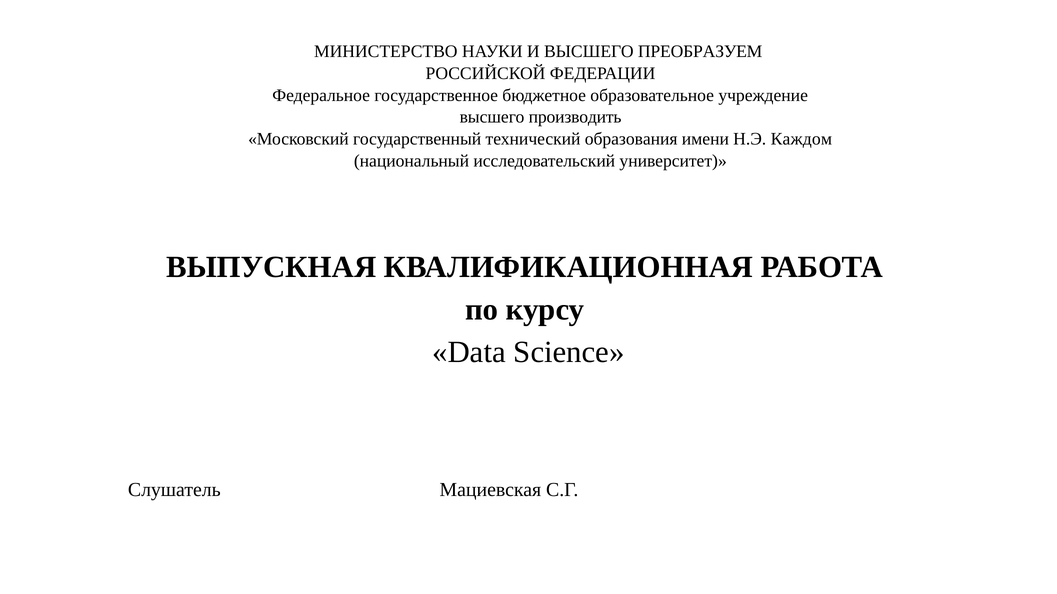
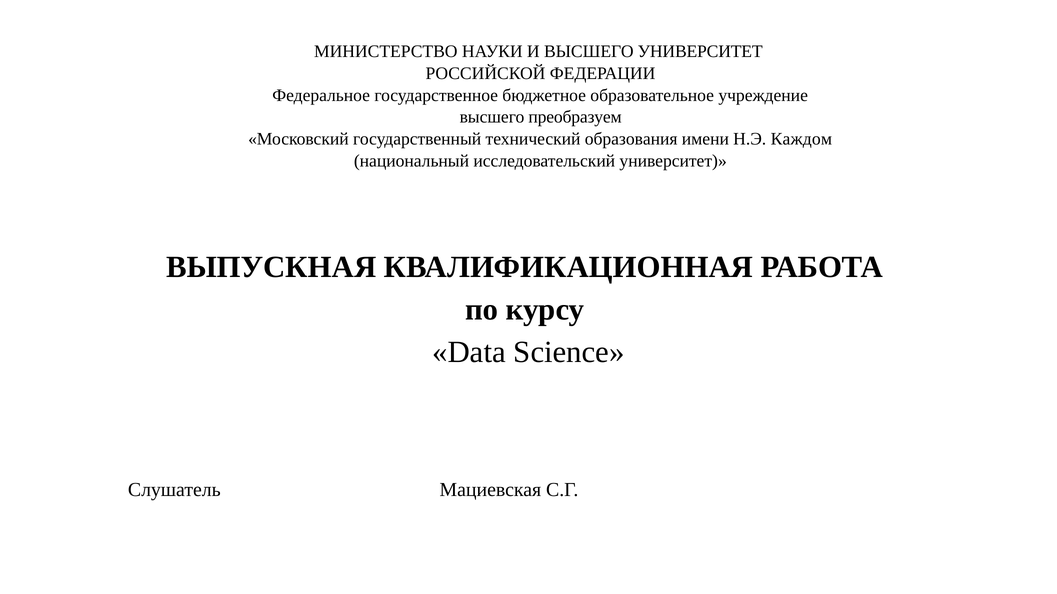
ВЫСШЕГО ПРЕОБРАЗУЕМ: ПРЕОБРАЗУЕМ -> УНИВЕРСИТЕТ
производить: производить -> преобразуем
